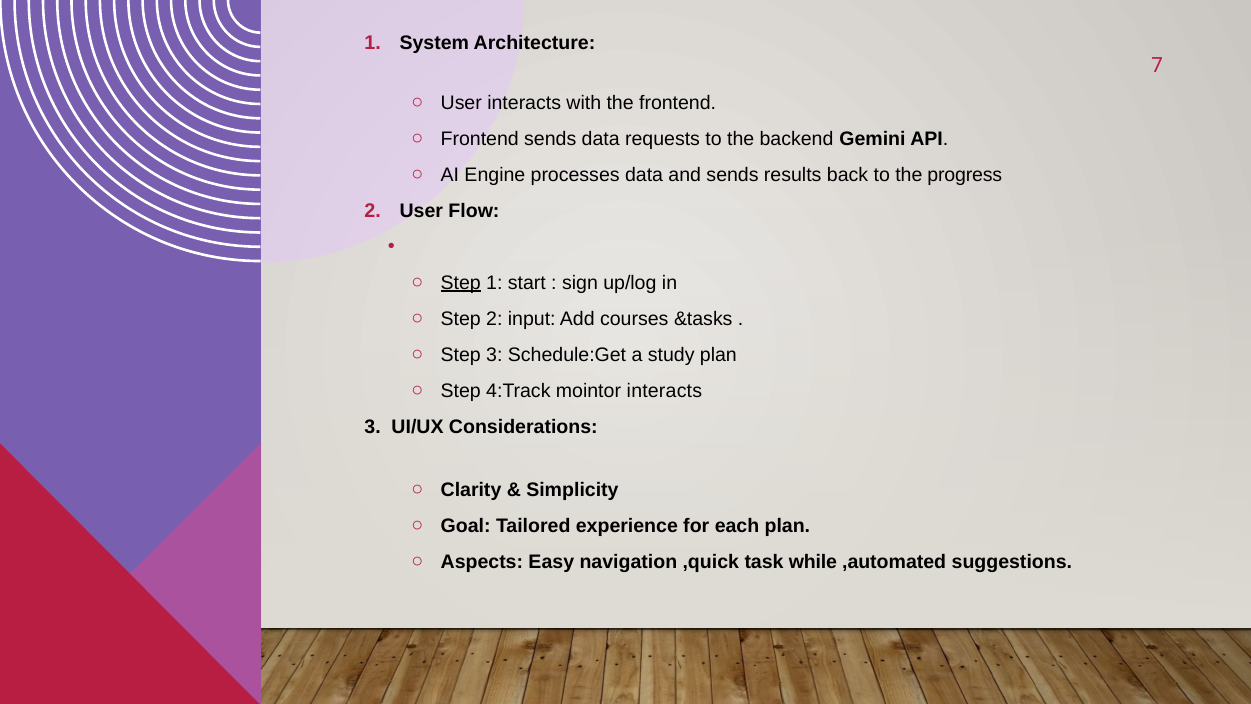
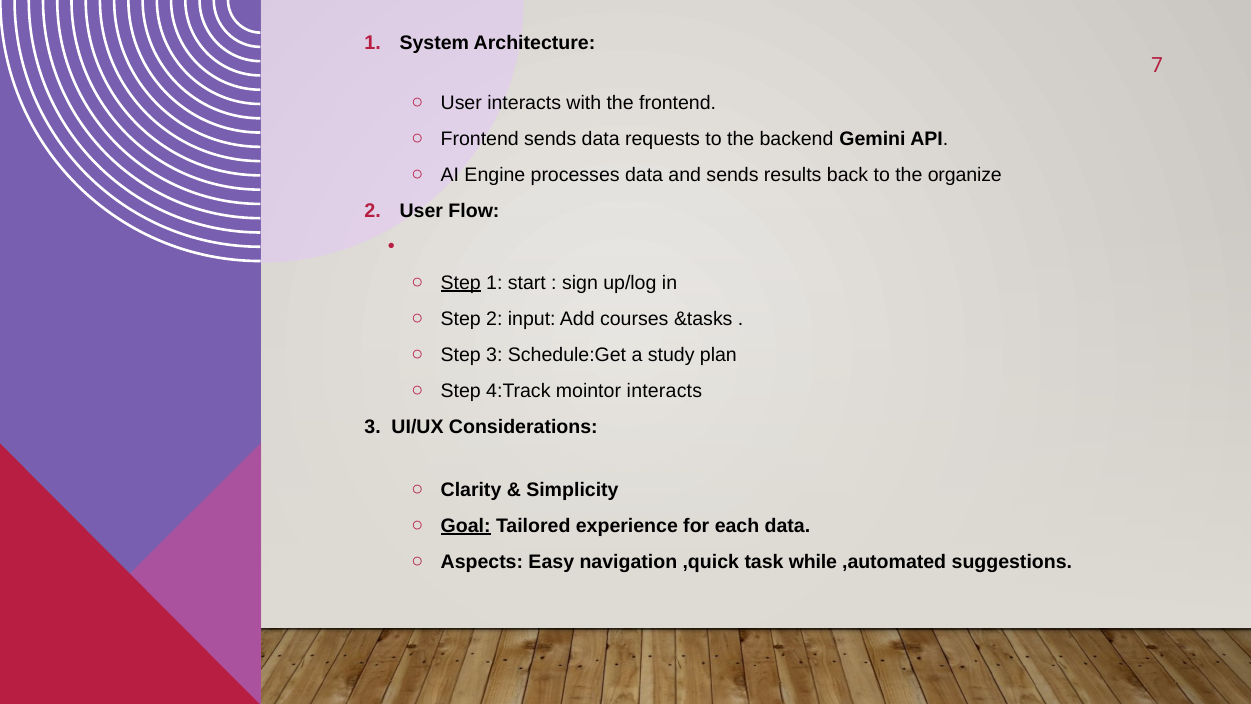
progress: progress -> organize
Goal underline: none -> present
each plan: plan -> data
